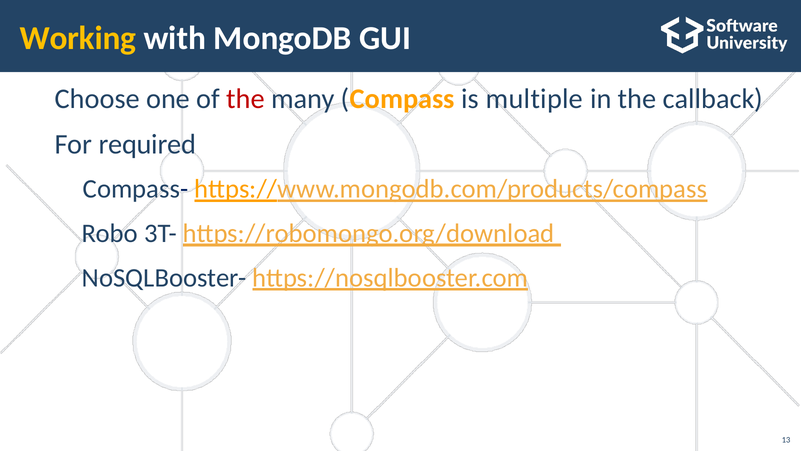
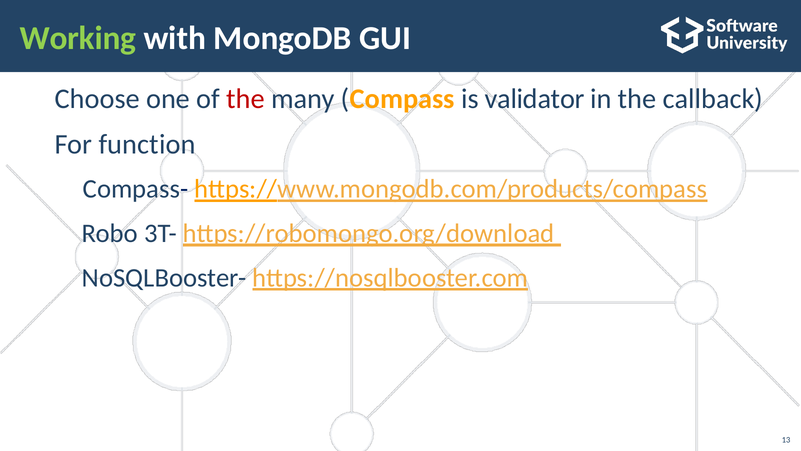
Working colour: yellow -> light green
multiple: multiple -> validator
required: required -> function
